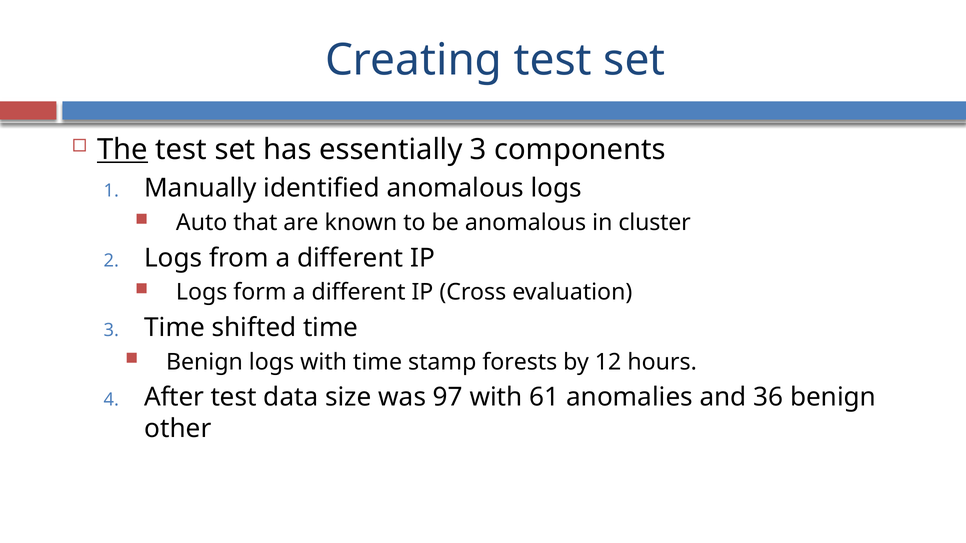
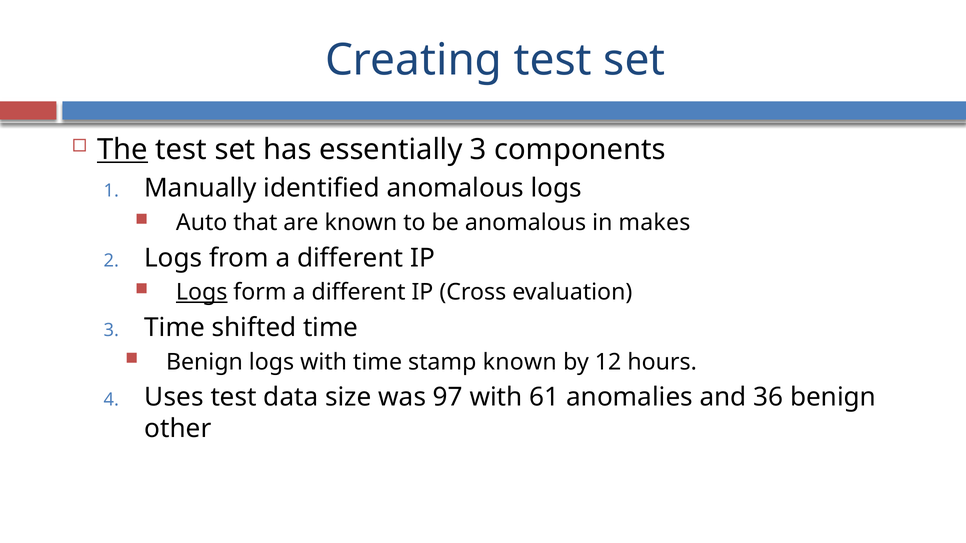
cluster: cluster -> makes
Logs at (202, 292) underline: none -> present
stamp forests: forests -> known
After: After -> Uses
